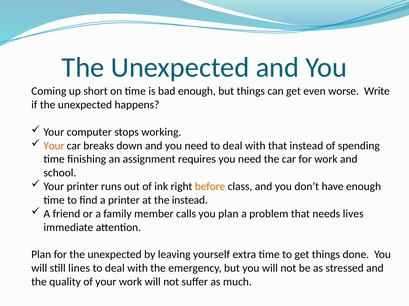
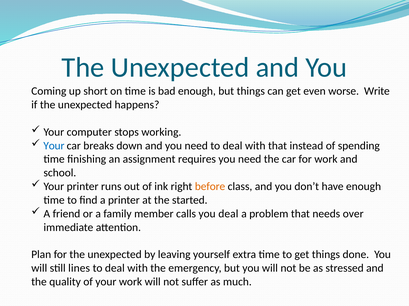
Your at (54, 146) colour: orange -> blue
the instead: instead -> started
you plan: plan -> deal
lives: lives -> over
